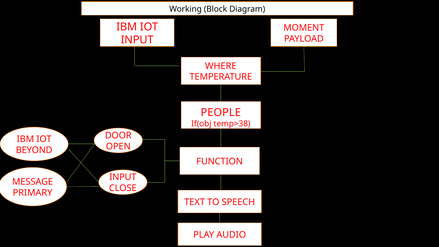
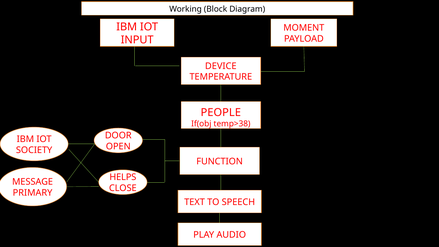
WHERE: WHERE -> DEVICE
BEYOND: BEYOND -> SOCIETY
INPUT at (123, 177): INPUT -> HELPS
